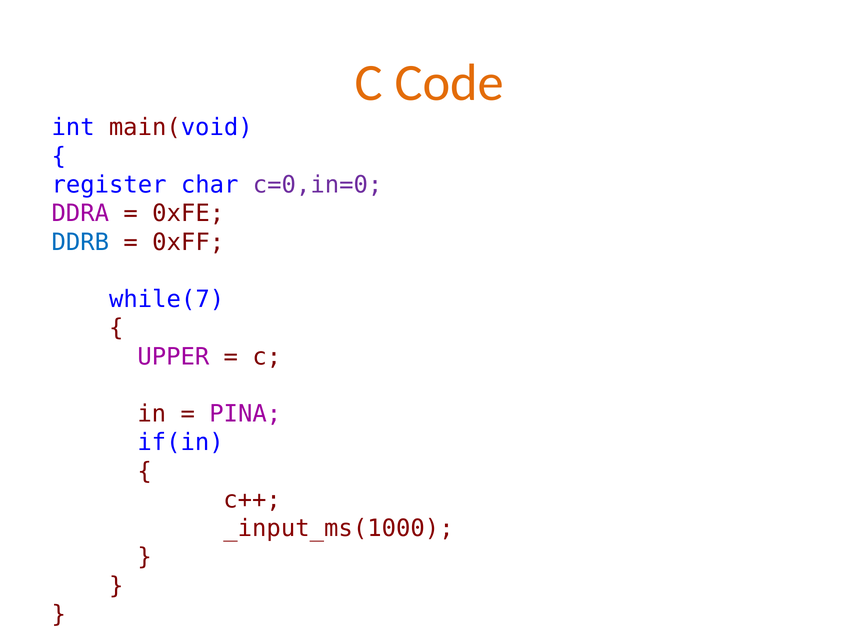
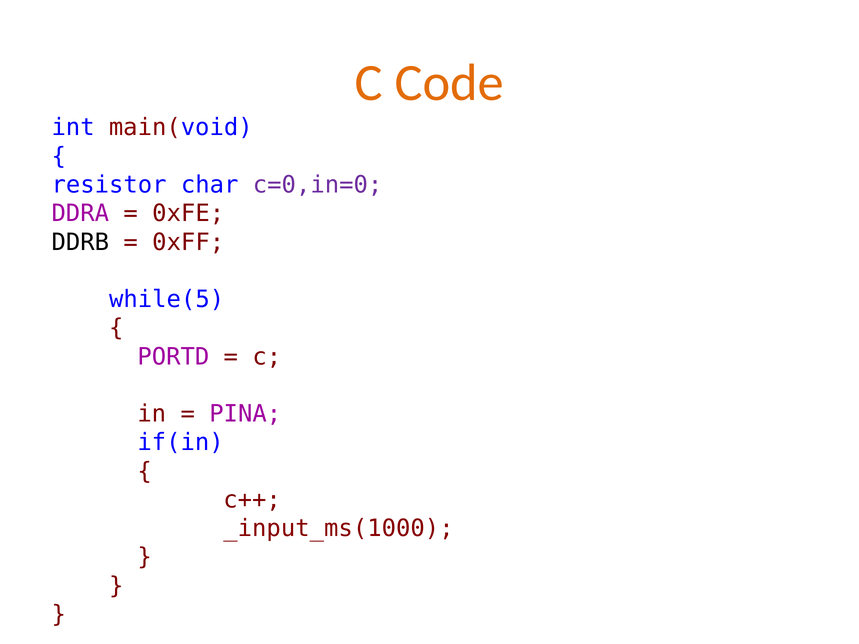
register: register -> resistor
DDRB colour: blue -> black
while(7: while(7 -> while(5
UPPER: UPPER -> PORTD
